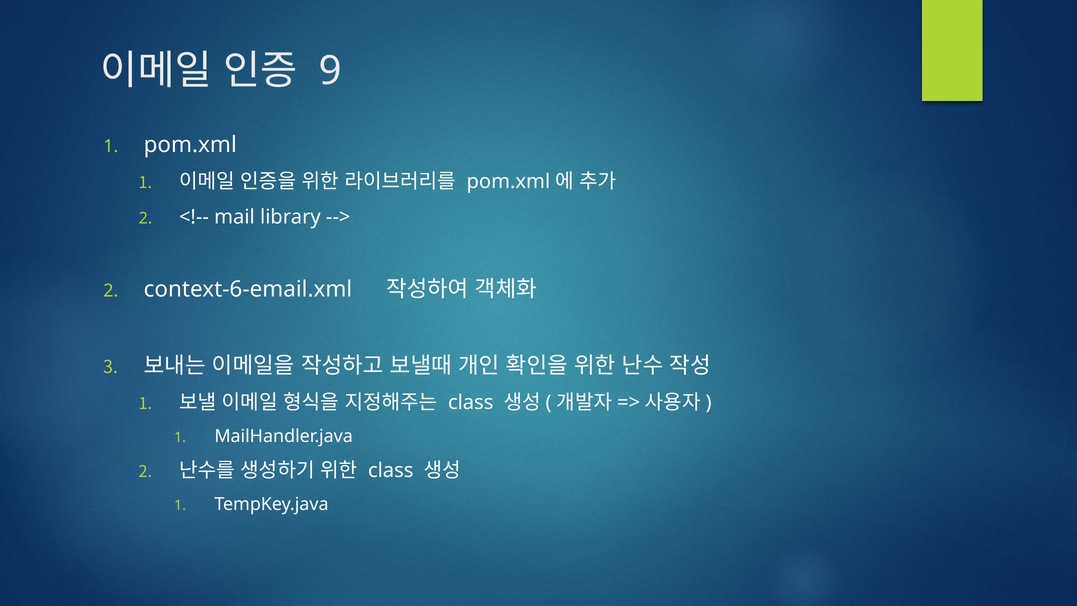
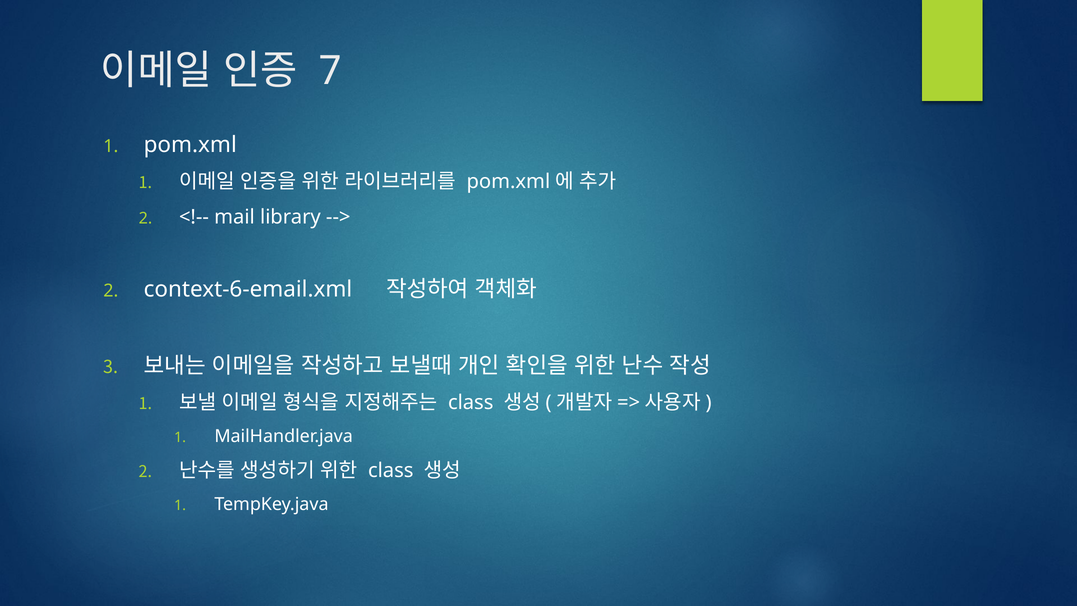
9: 9 -> 7
